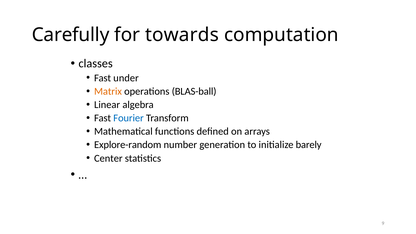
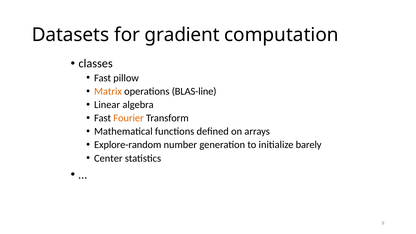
Carefully: Carefully -> Datasets
towards: towards -> gradient
under: under -> pillow
BLAS-ball: BLAS-ball -> BLAS-line
Fourier colour: blue -> orange
